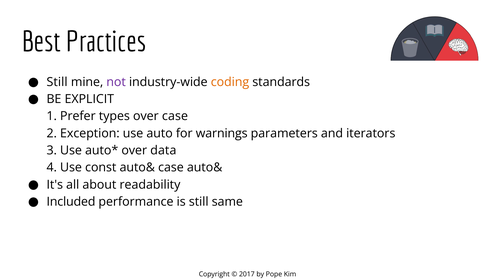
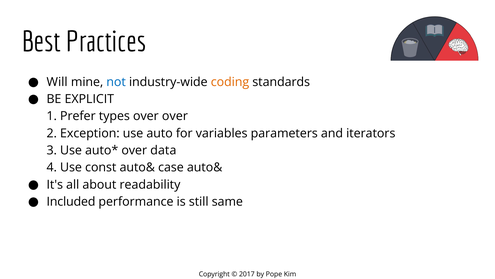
Still at (57, 82): Still -> Will
not colour: purple -> blue
over case: case -> over
warnings: warnings -> variables
